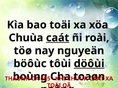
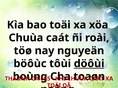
caát at (58, 38) underline: present -> none
